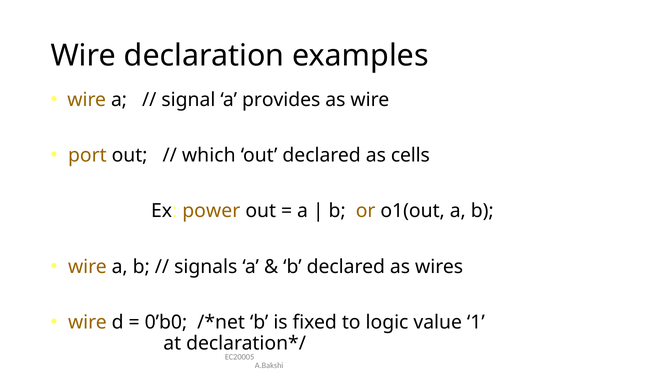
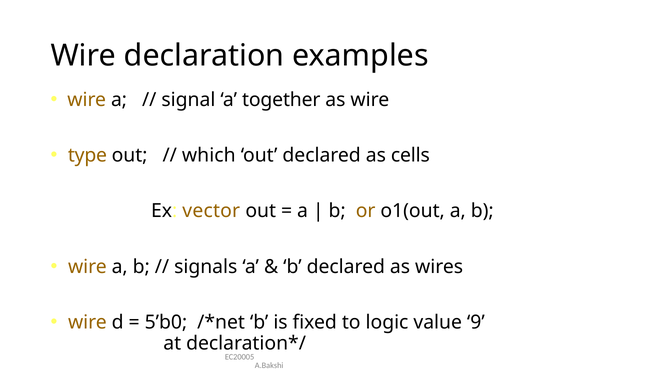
provides: provides -> together
port: port -> type
power: power -> vector
0’b0: 0’b0 -> 5’b0
1: 1 -> 9
